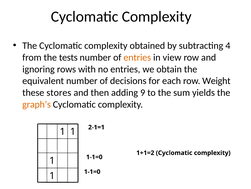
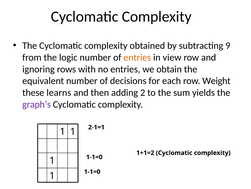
4: 4 -> 9
tests: tests -> logic
stores: stores -> learns
9: 9 -> 2
graph’s colour: orange -> purple
